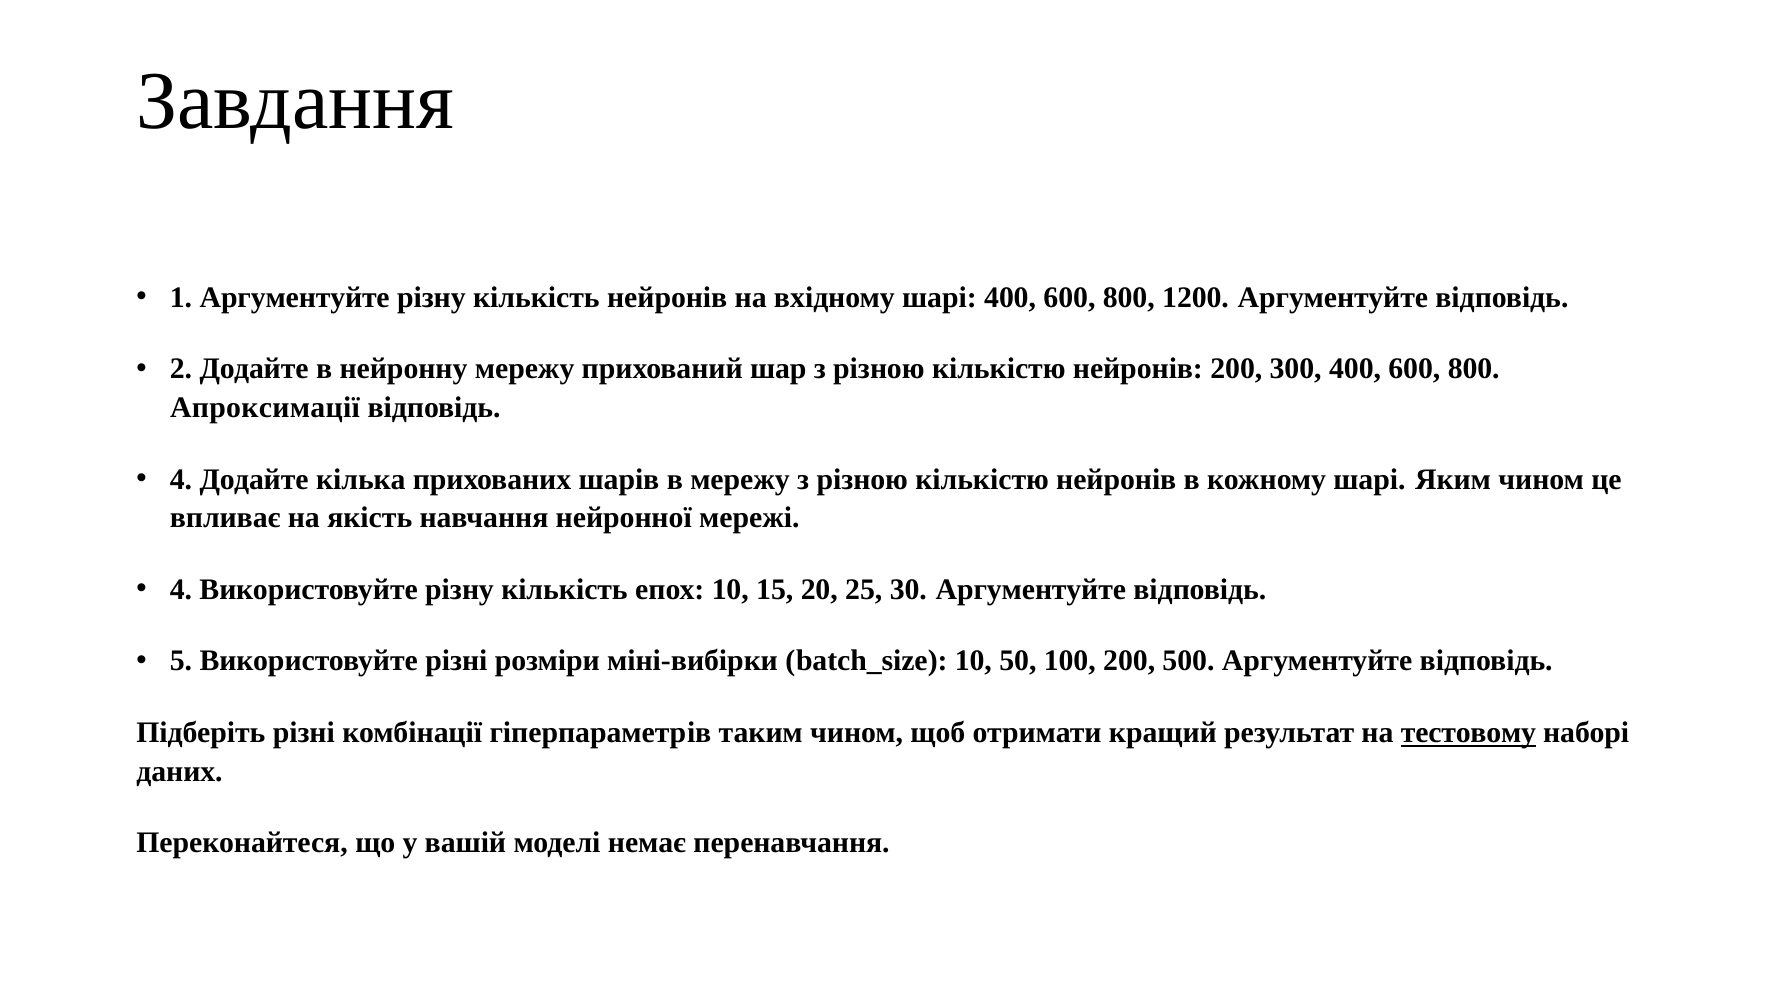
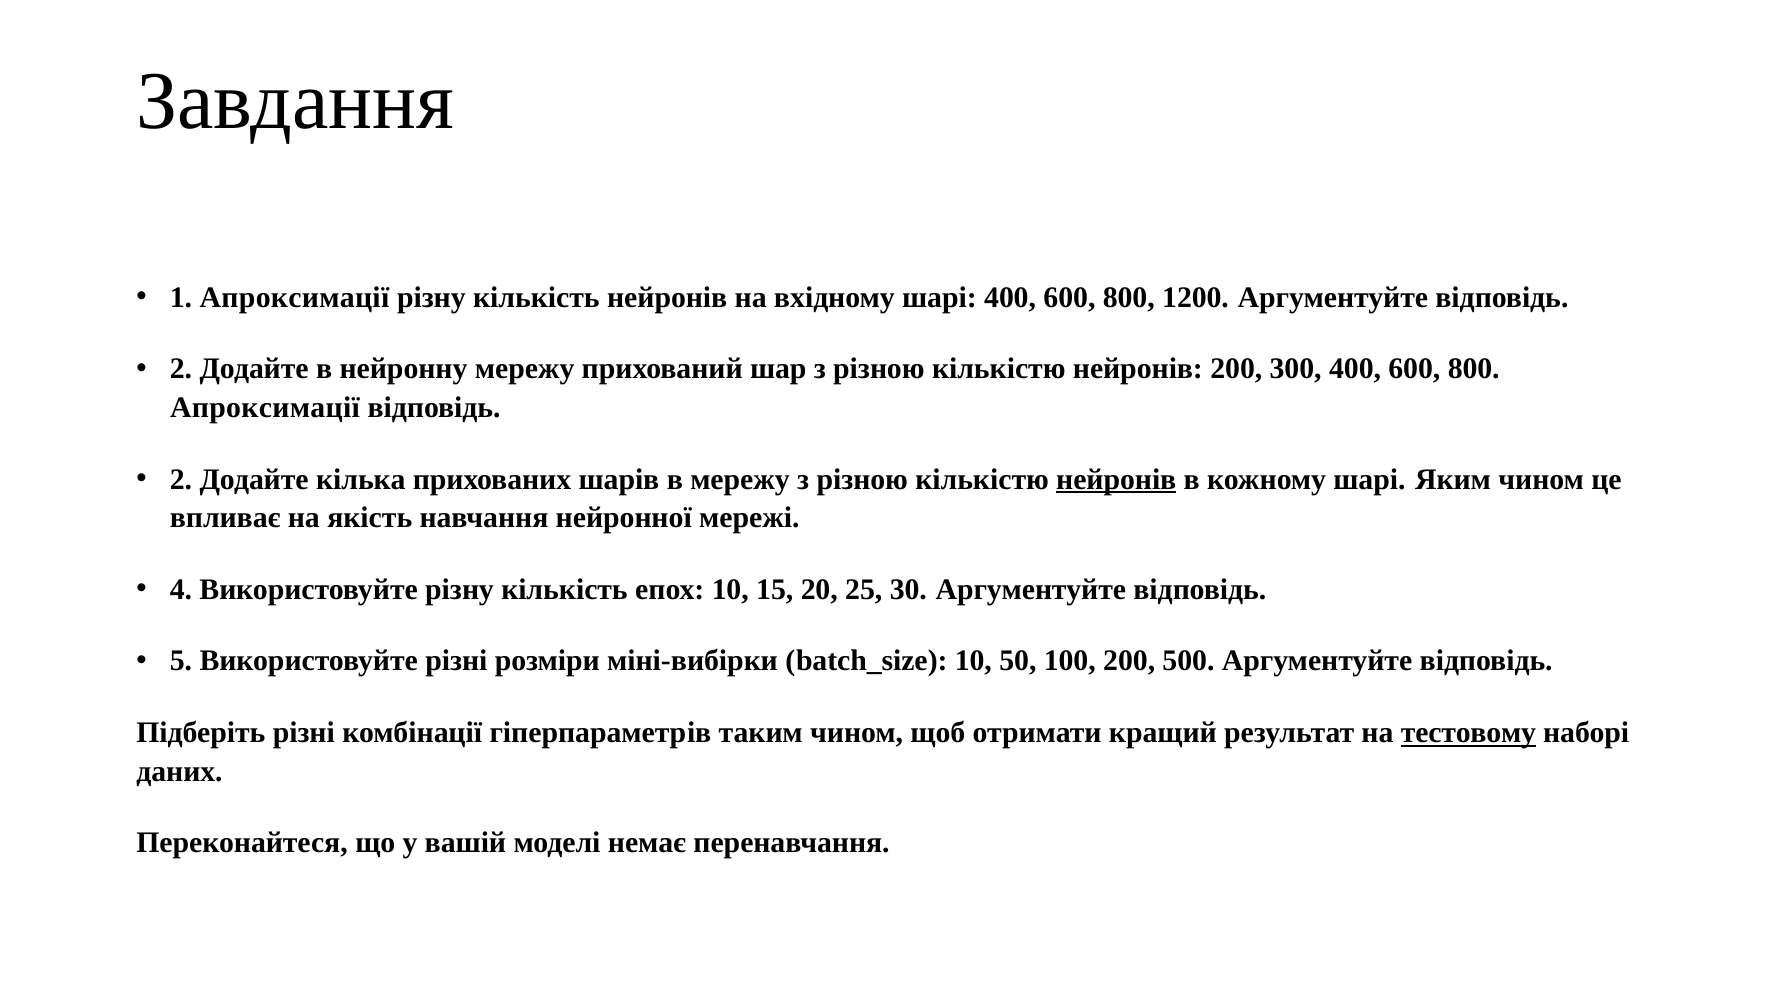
1 Аргументуйте: Аргументуйте -> Апроксимації
4 at (181, 479): 4 -> 2
нейронів at (1116, 479) underline: none -> present
